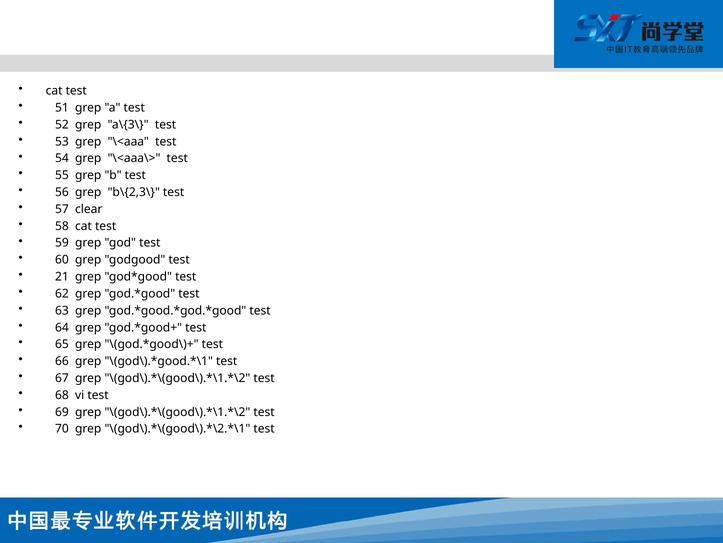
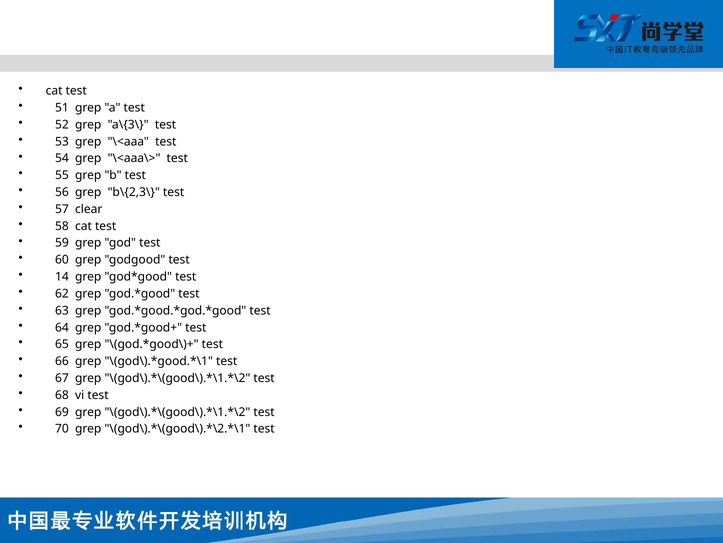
21: 21 -> 14
